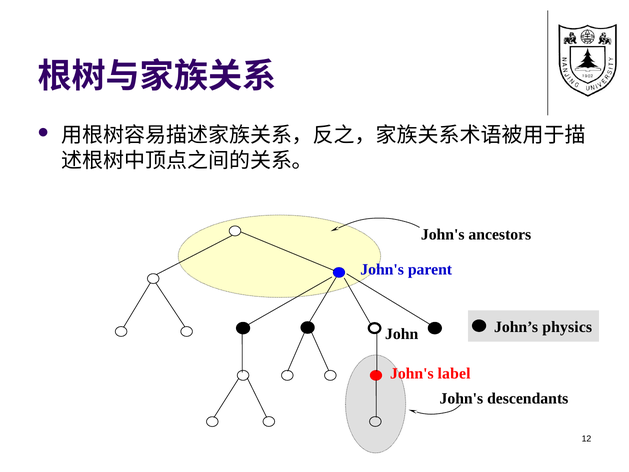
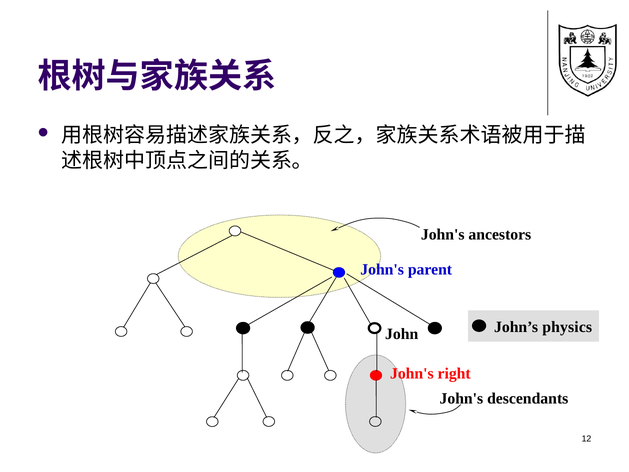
label: label -> right
